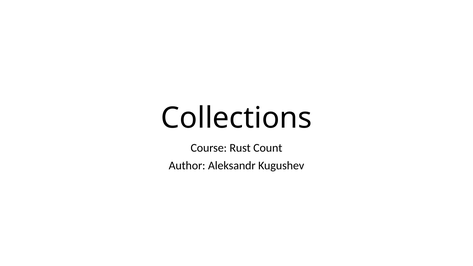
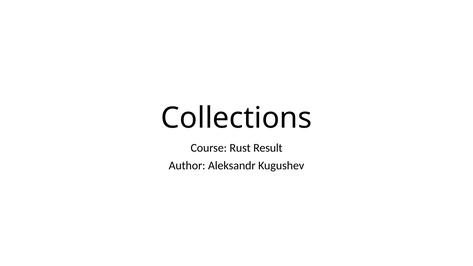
Count: Count -> Result
